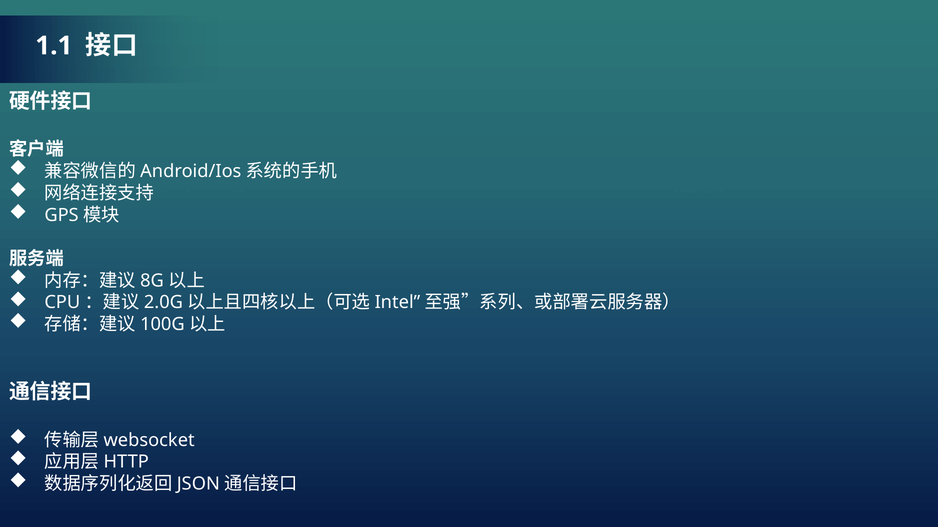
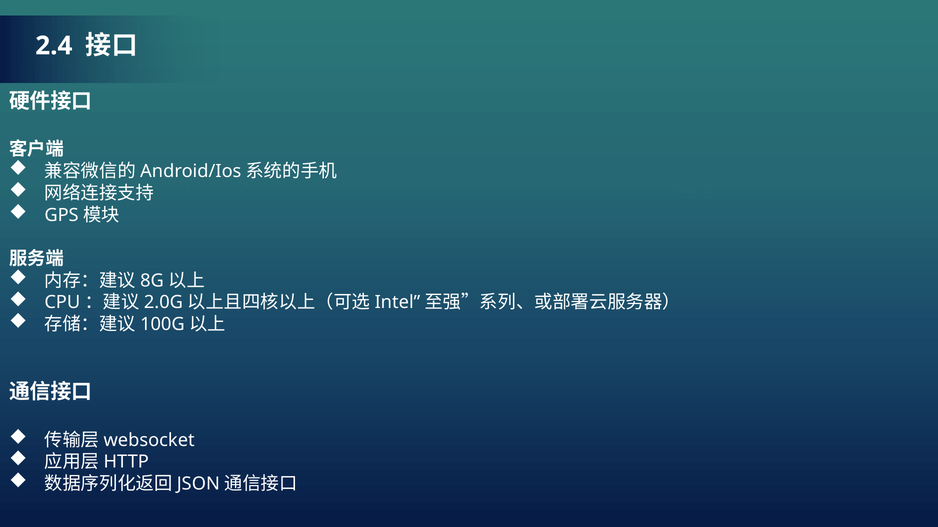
1.1: 1.1 -> 2.4
